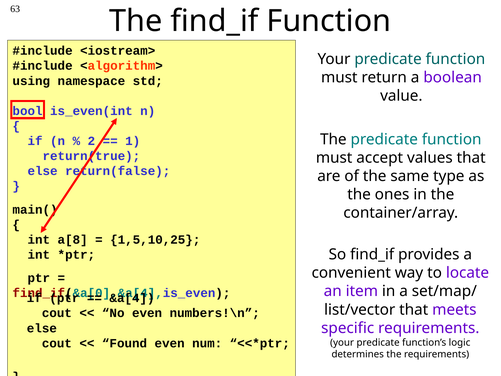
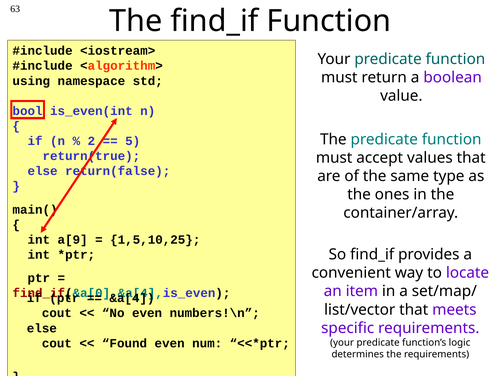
1: 1 -> 5
a[8: a[8 -> a[9
